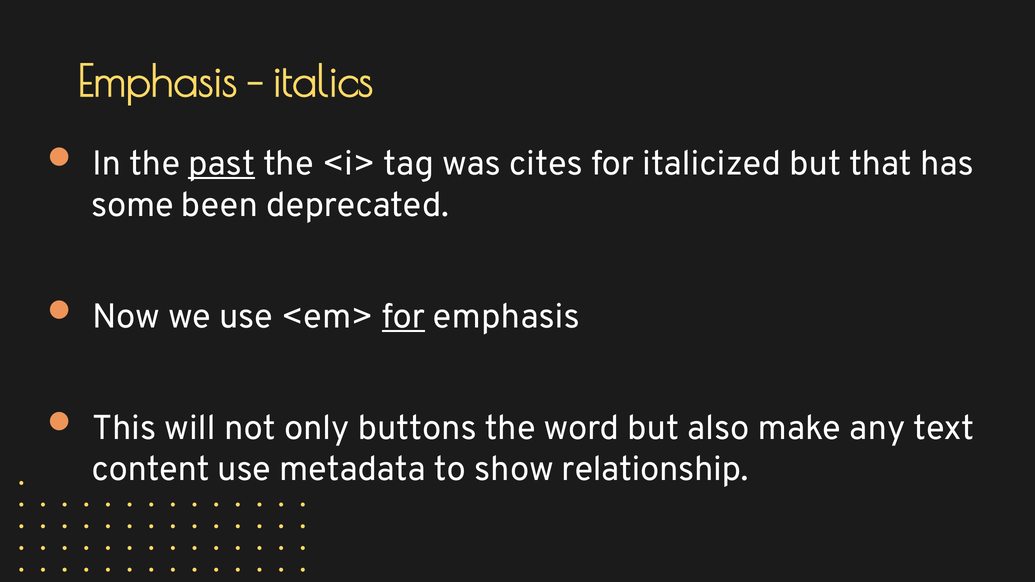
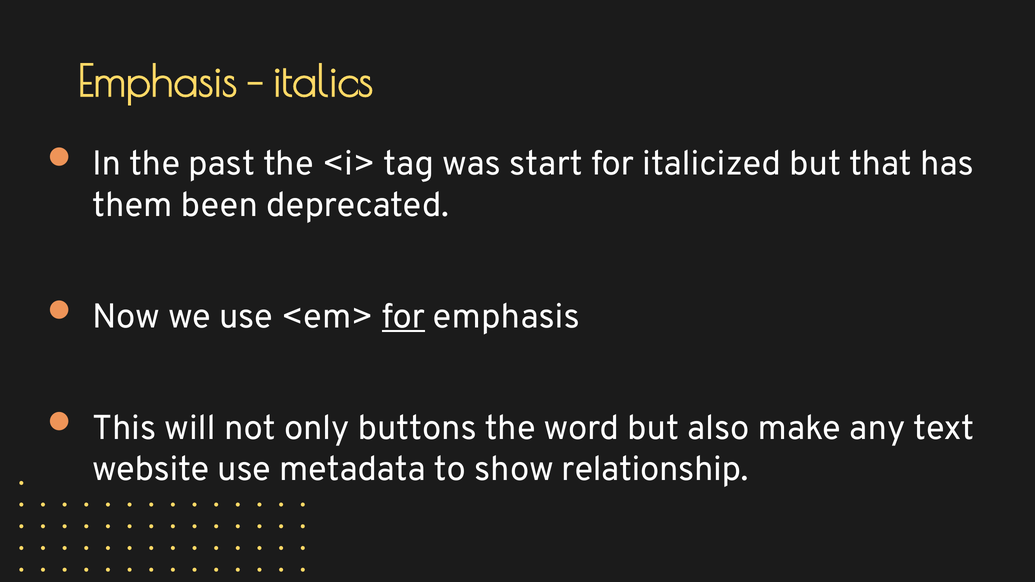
past underline: present -> none
cites: cites -> start
some: some -> them
content: content -> website
